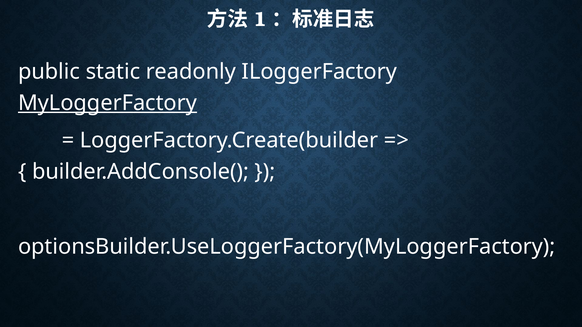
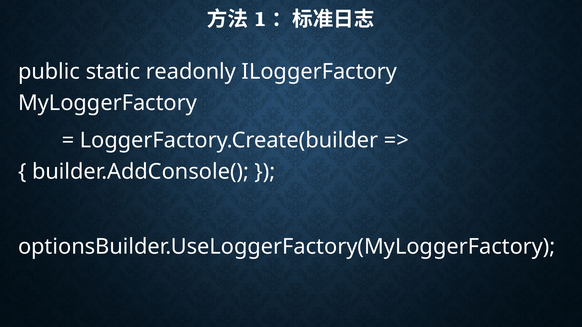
MyLoggerFactory underline: present -> none
